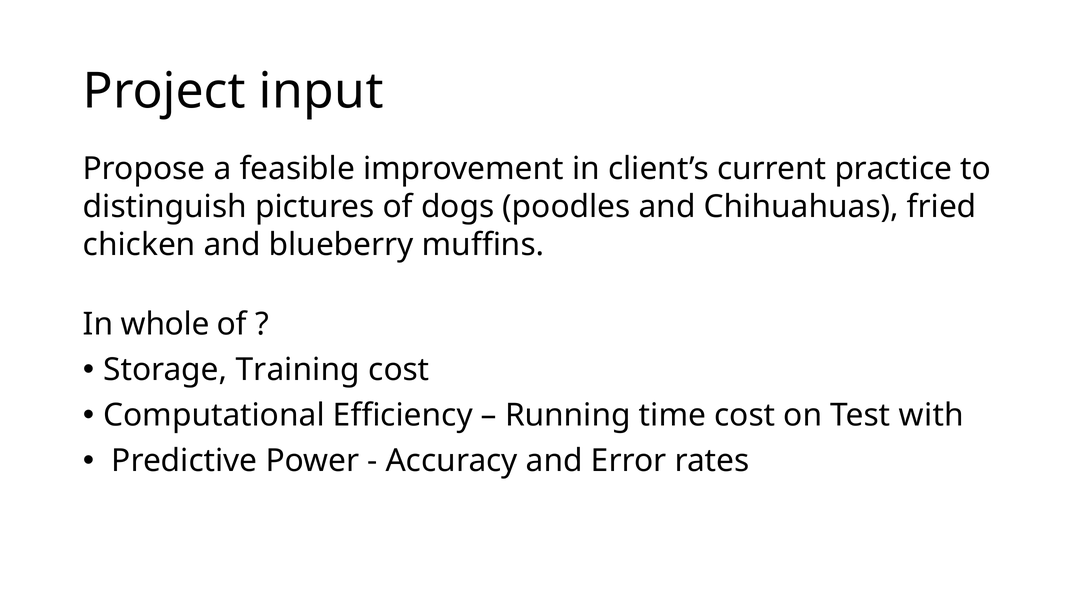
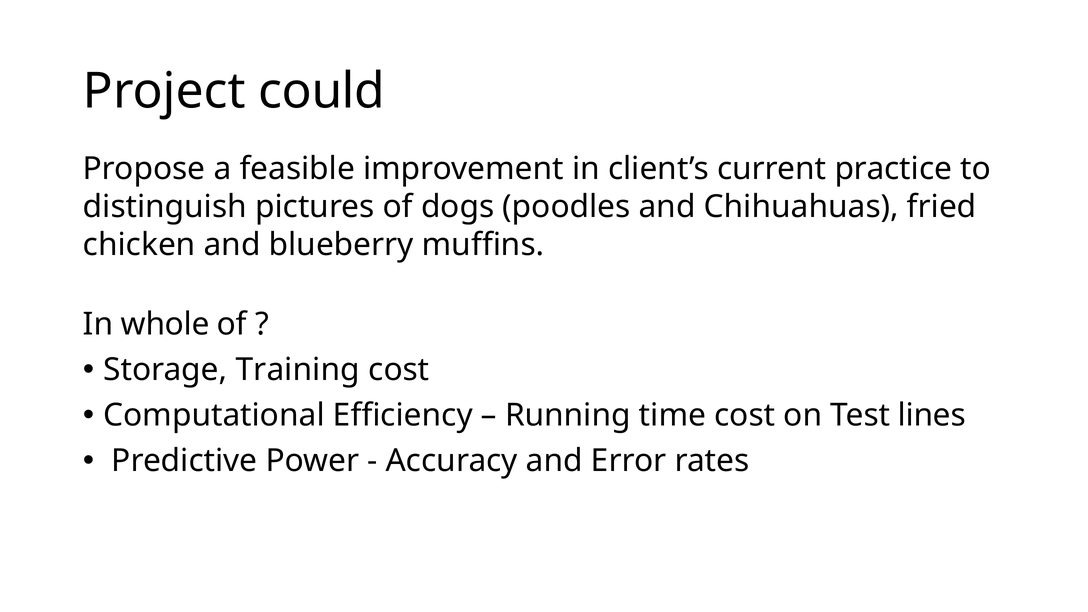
input: input -> could
with: with -> lines
